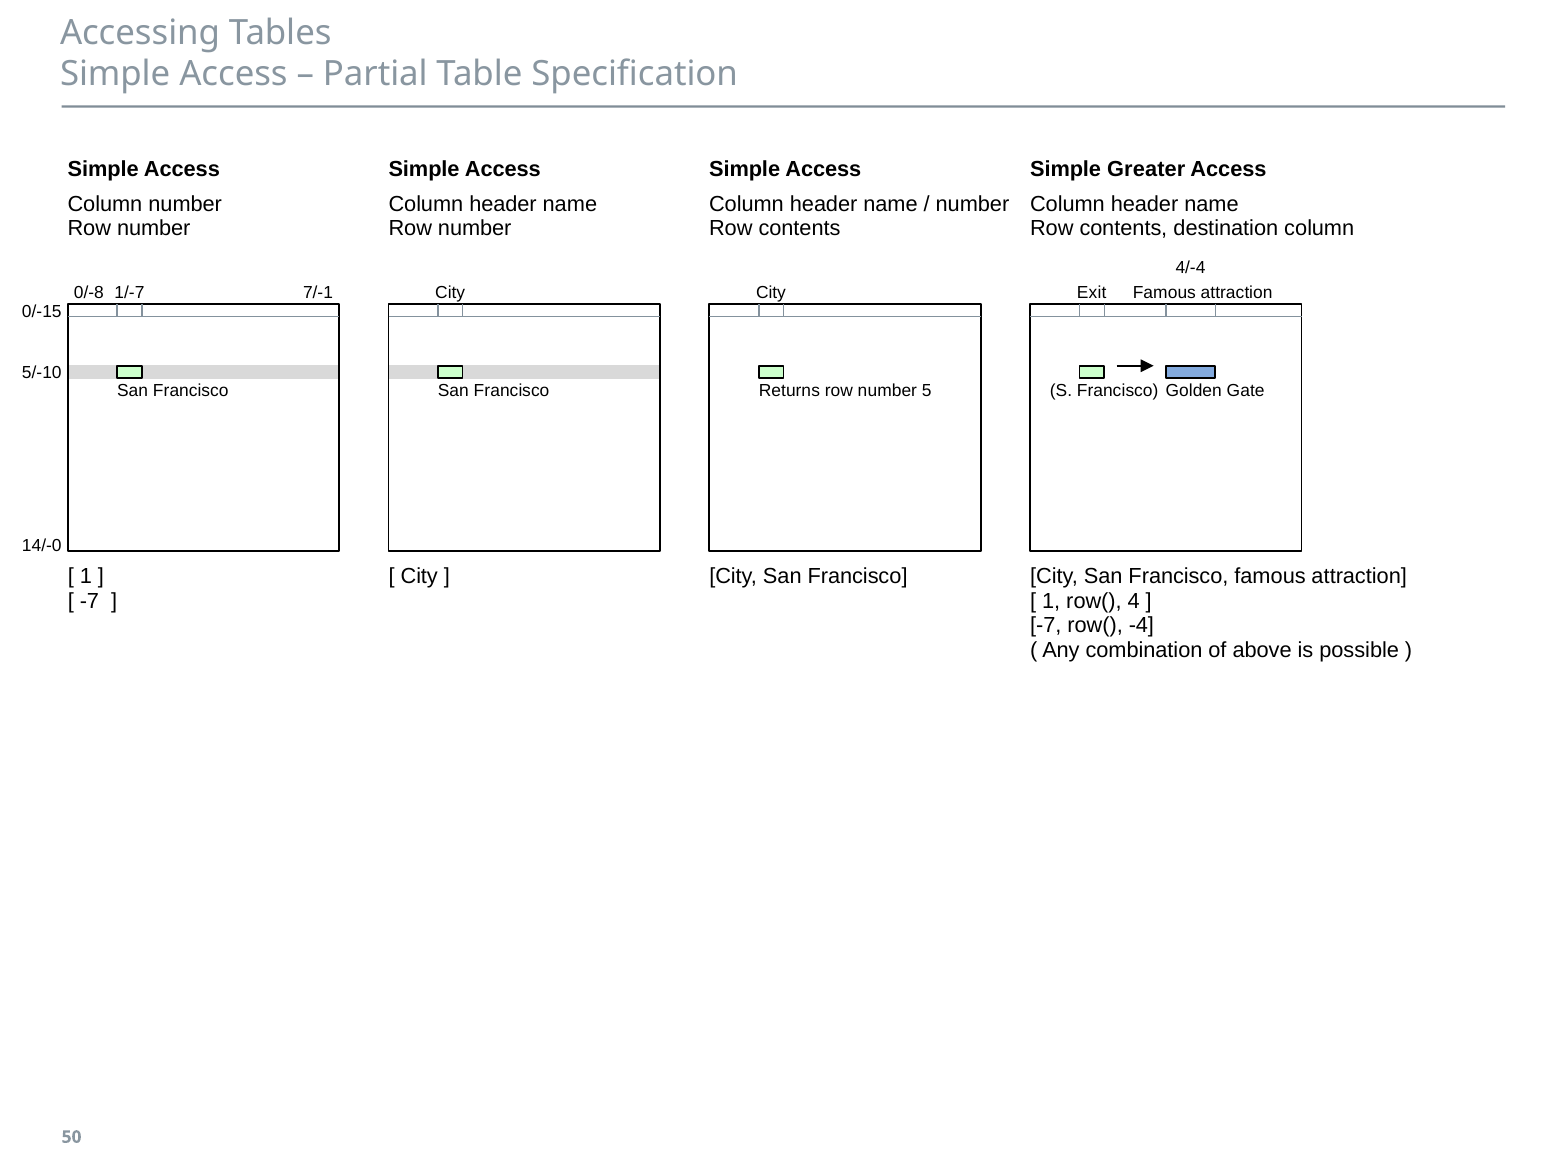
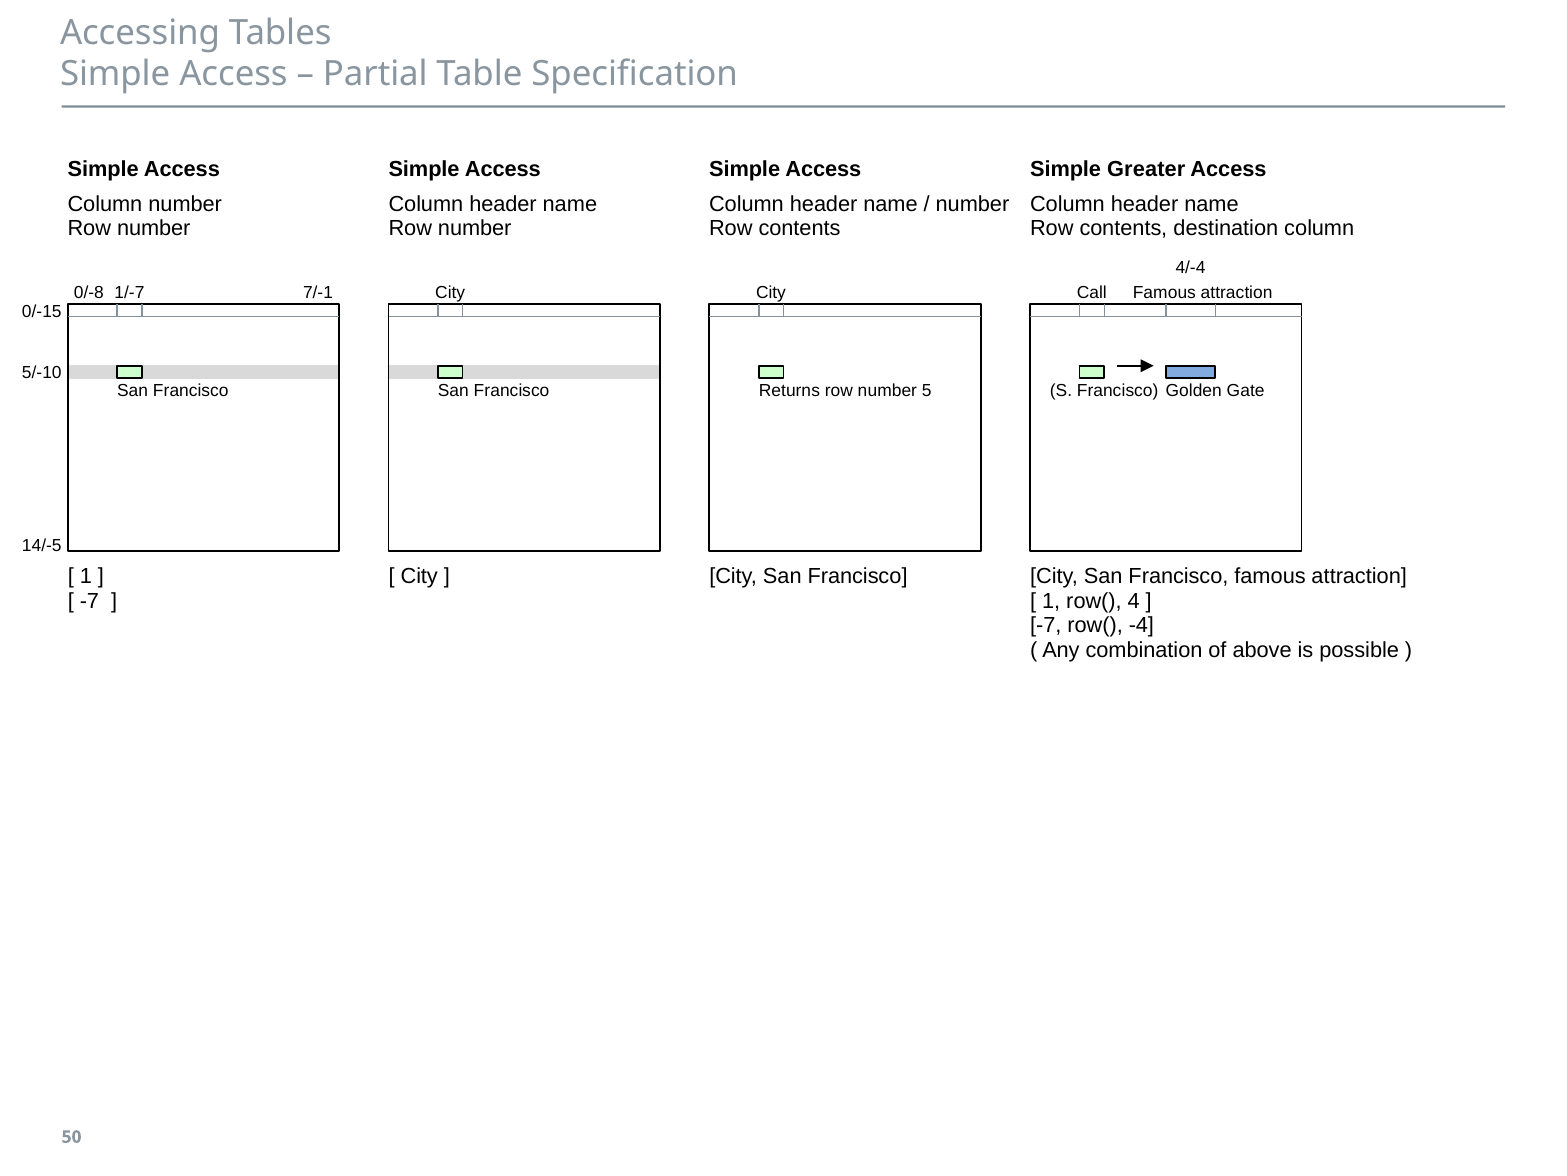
Exit: Exit -> Call
14/-0: 14/-0 -> 14/-5
